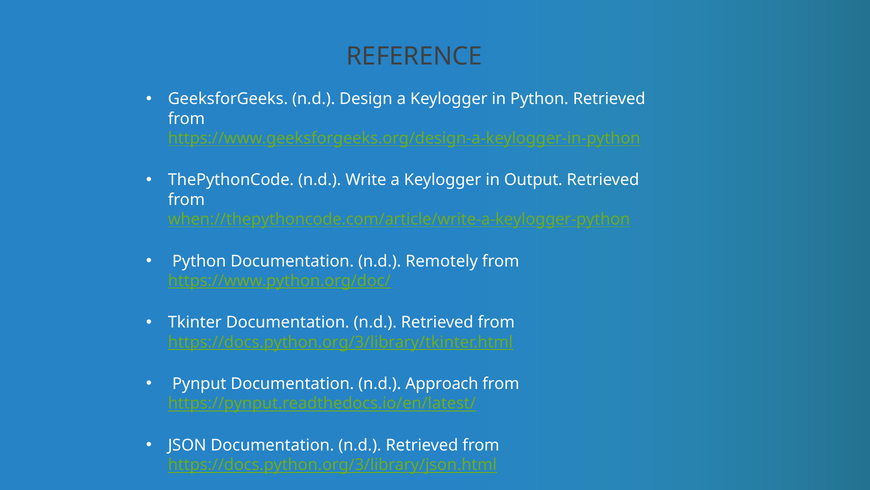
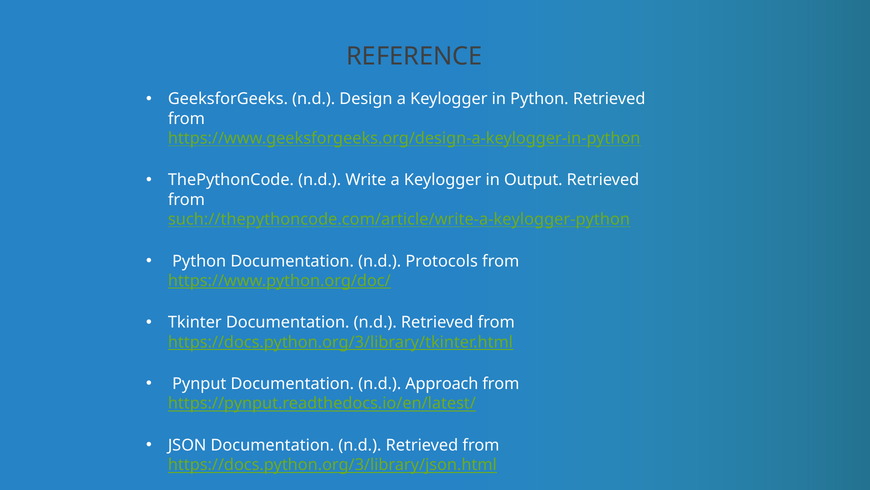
when://thepythoncode.com/article/write-a-keylogger-python: when://thepythoncode.com/article/write-a-keylogger-python -> such://thepythoncode.com/article/write-a-keylogger-python
Remotely: Remotely -> Protocols
